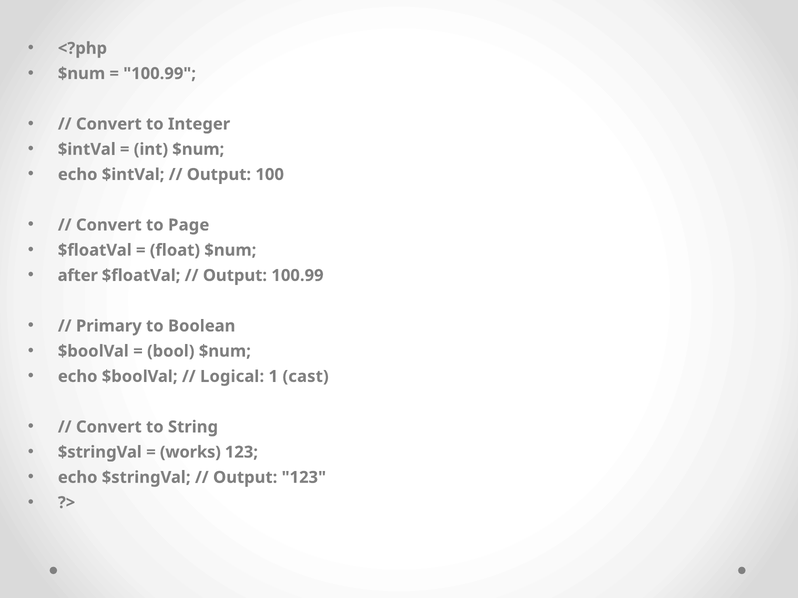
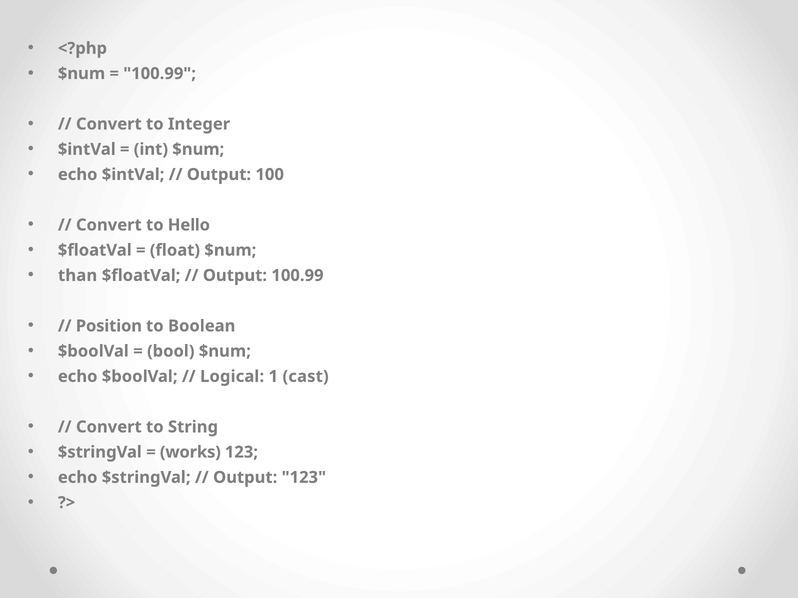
Page: Page -> Hello
after: after -> than
Primary: Primary -> Position
